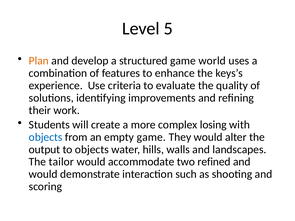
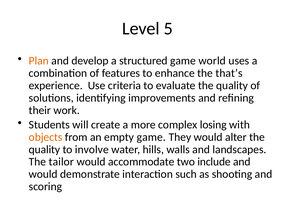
keys’s: keys’s -> that’s
objects at (46, 137) colour: blue -> orange
output at (44, 150): output -> quality
to objects: objects -> involve
refined: refined -> include
